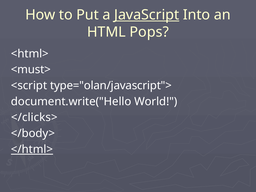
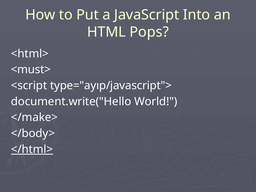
JavaScript underline: present -> none
type="olan/javascript">: type="olan/javascript"> -> type="ayıp/javascript">
</clicks>: </clicks> -> </make>
